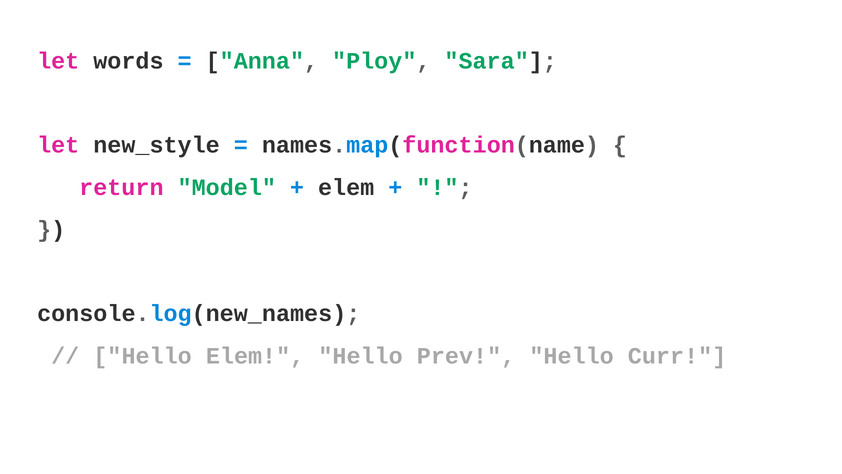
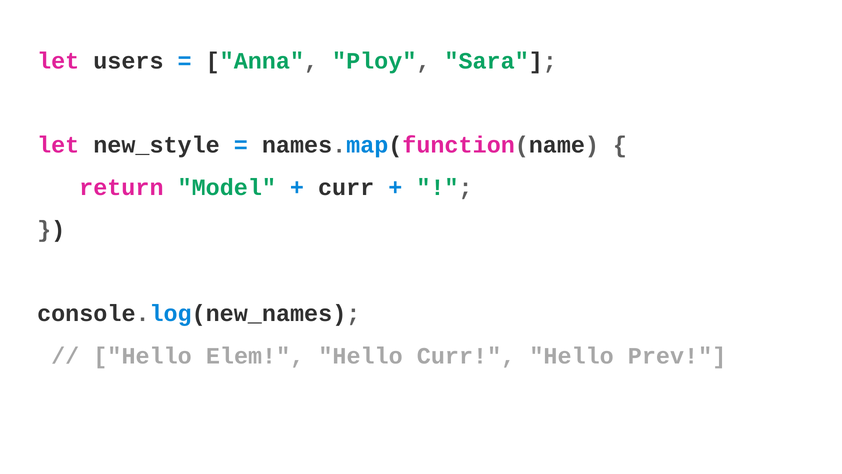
words: words -> users
elem at (346, 187): elem -> curr
Hello Prev: Prev -> Curr
Curr: Curr -> Prev
